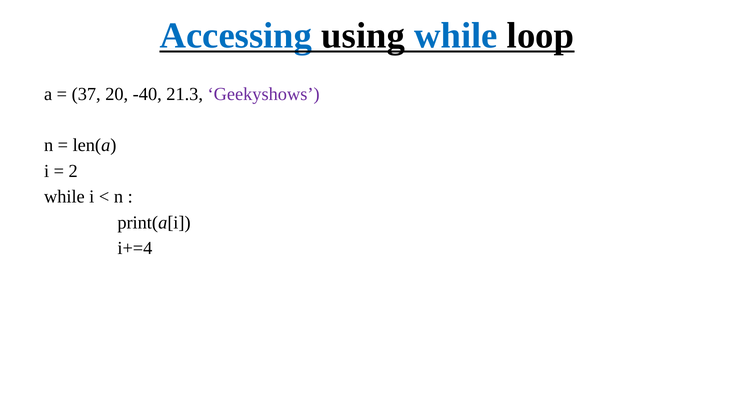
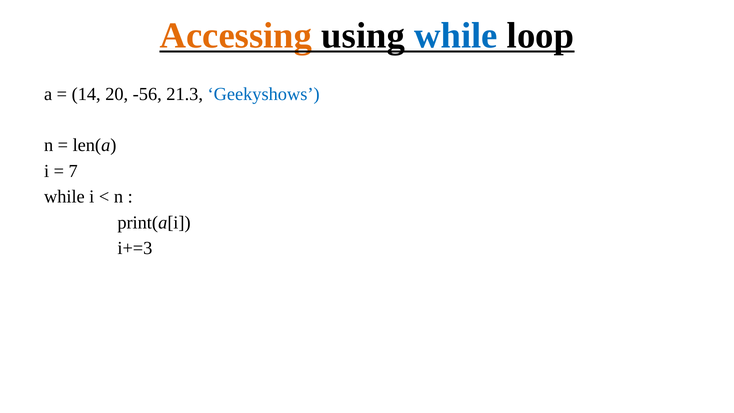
Accessing colour: blue -> orange
37: 37 -> 14
-40: -40 -> -56
Geekyshows colour: purple -> blue
2: 2 -> 7
i+=4: i+=4 -> i+=3
